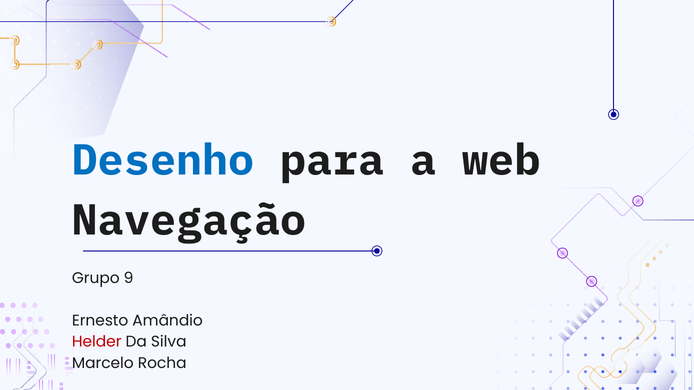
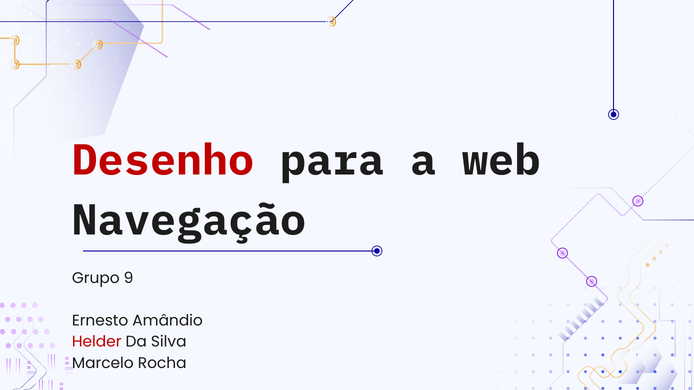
Desenho colour: blue -> red
